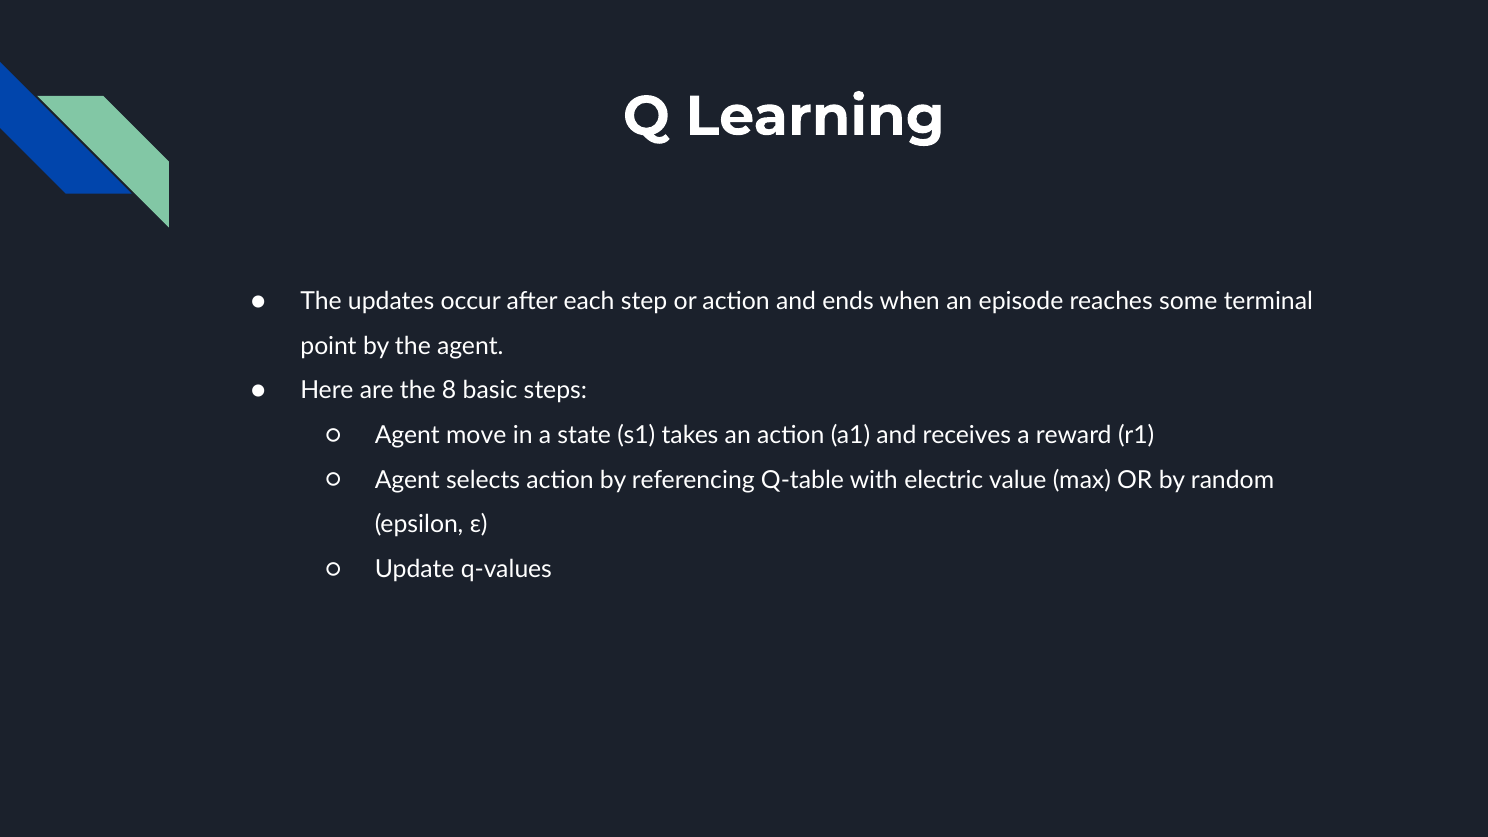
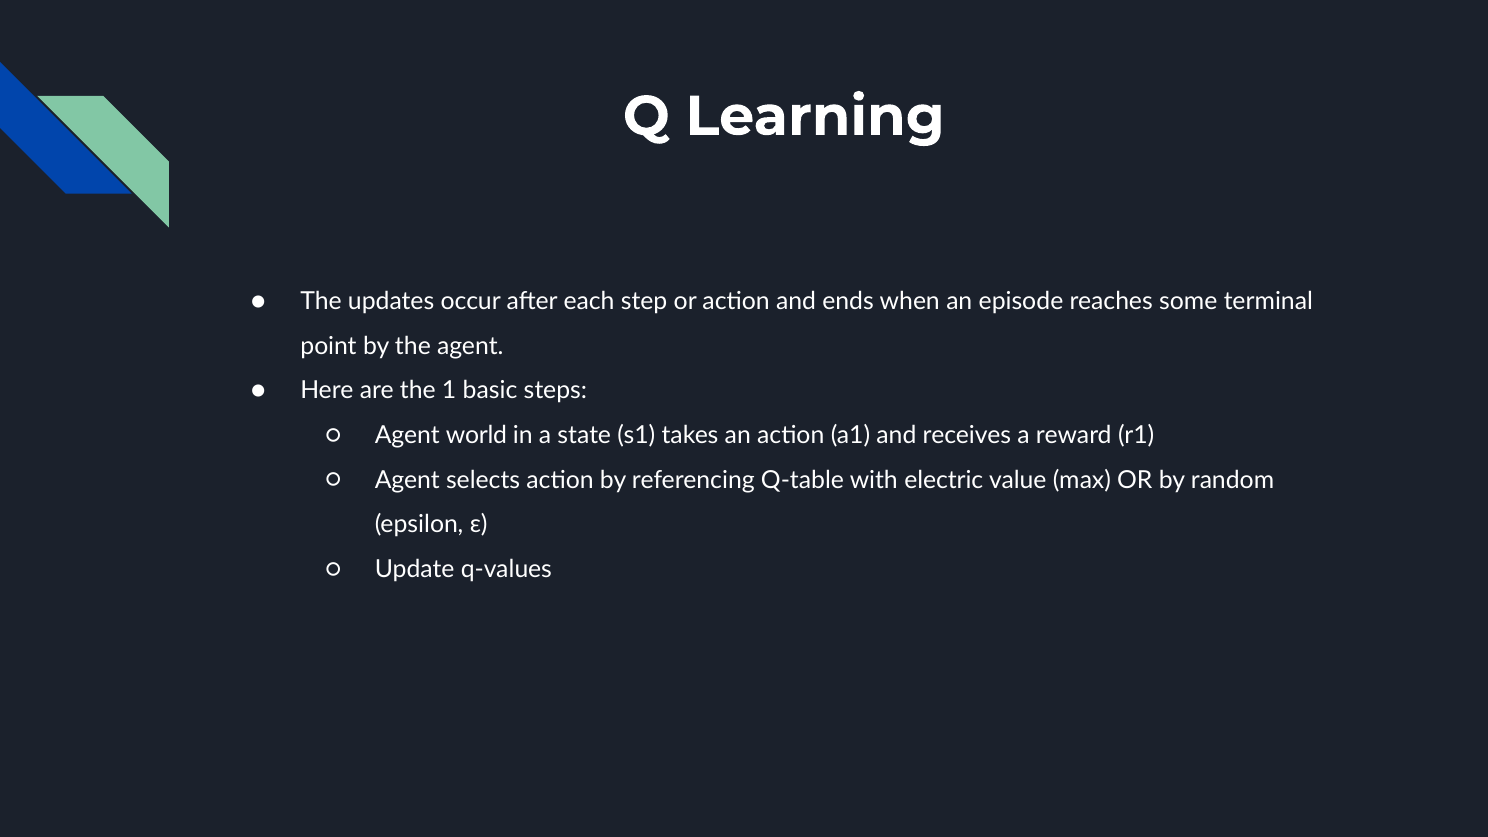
8: 8 -> 1
move: move -> world
